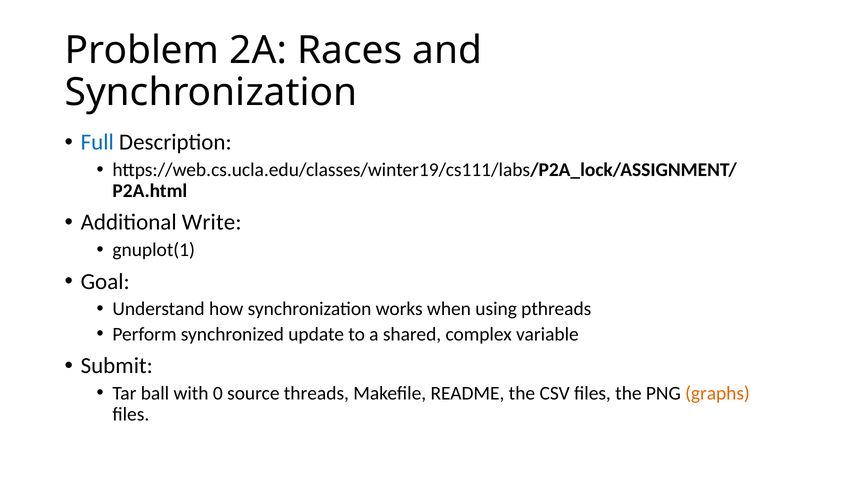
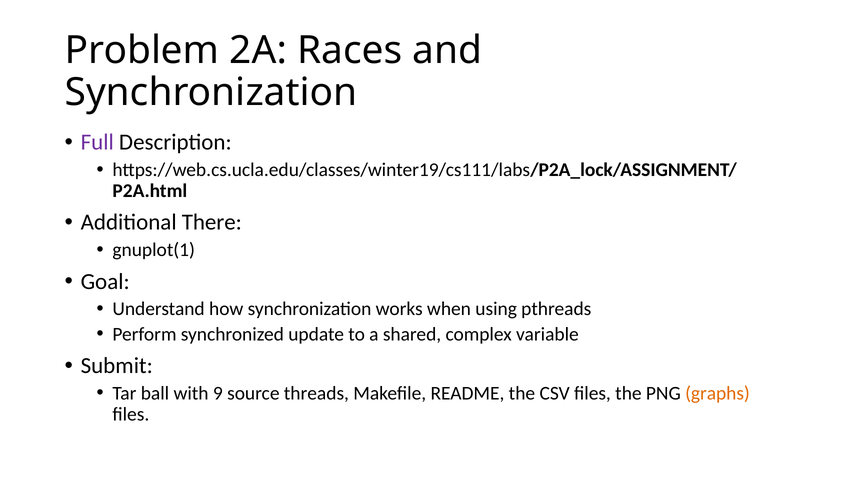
Full colour: blue -> purple
Write: Write -> There
0: 0 -> 9
